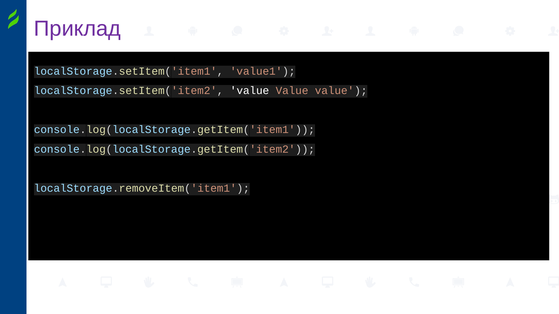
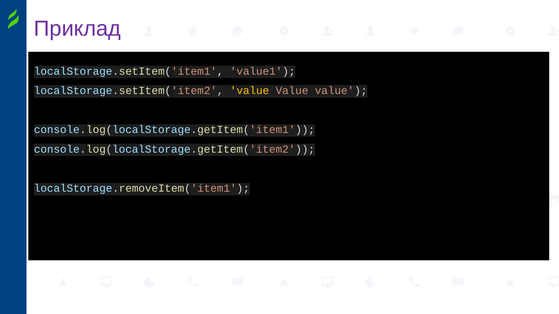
value at (250, 91) colour: white -> yellow
